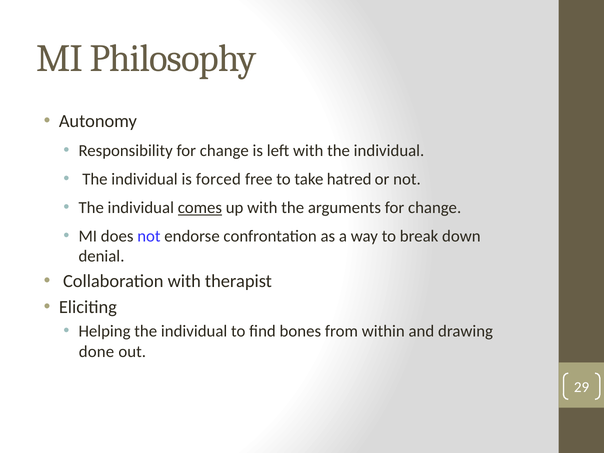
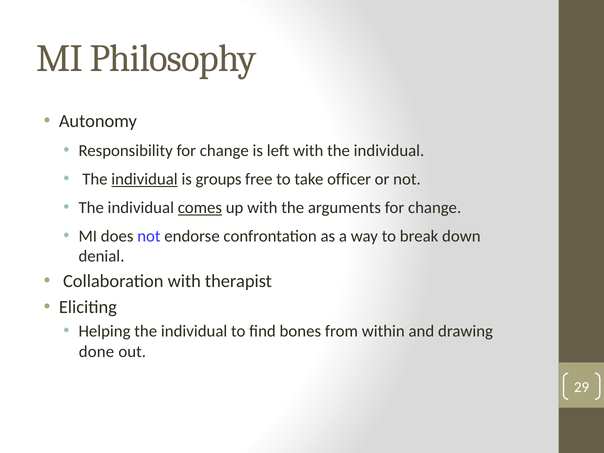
individual at (145, 179) underline: none -> present
forced: forced -> groups
hatred: hatred -> officer
